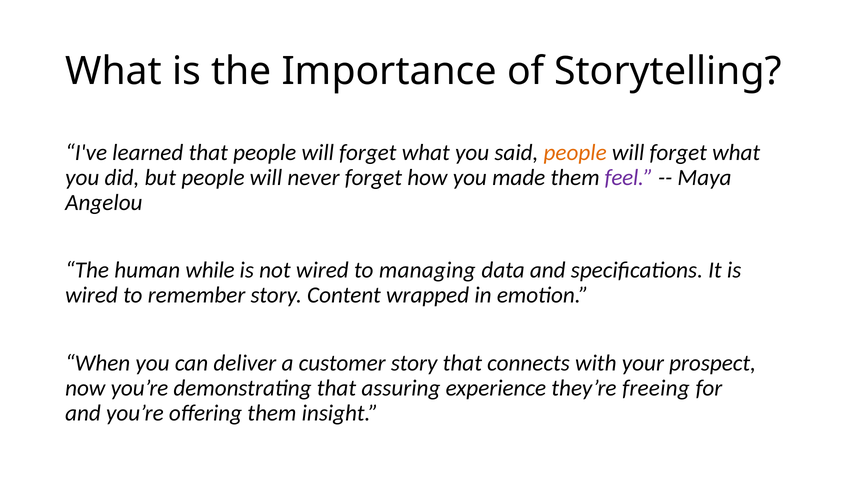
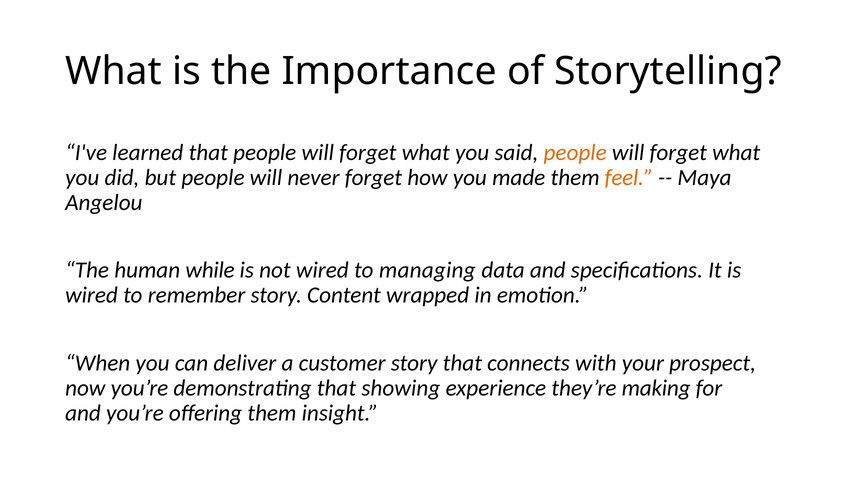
feel colour: purple -> orange
assuring: assuring -> showing
freeing: freeing -> making
